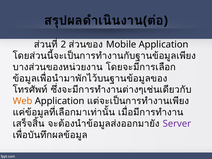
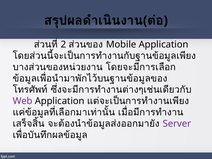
Web colour: orange -> purple
